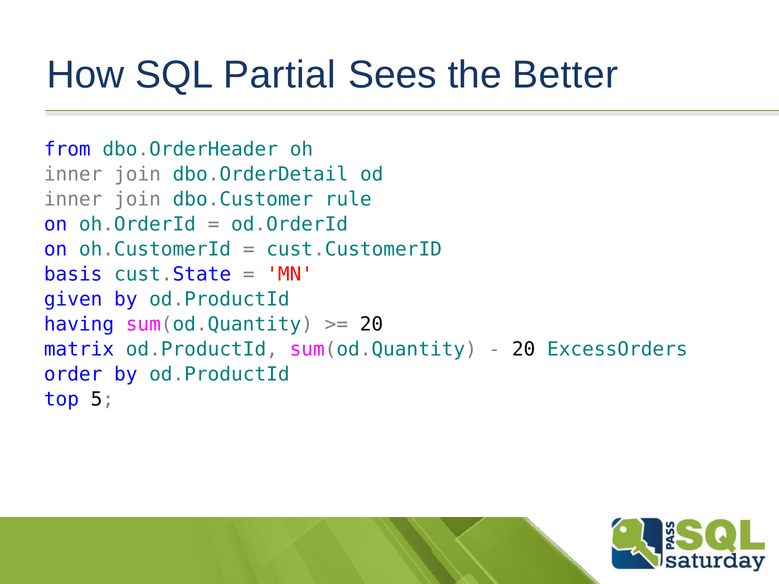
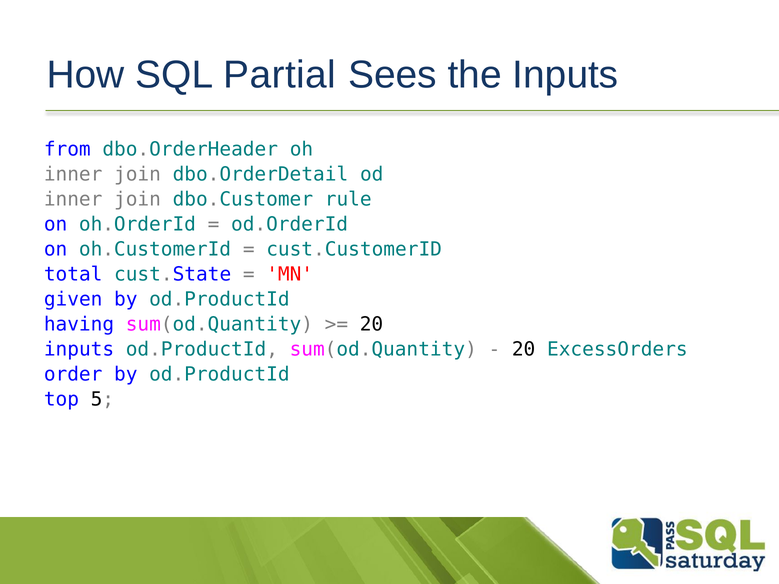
the Better: Better -> Inputs
basis: basis -> total
matrix at (79, 349): matrix -> inputs
